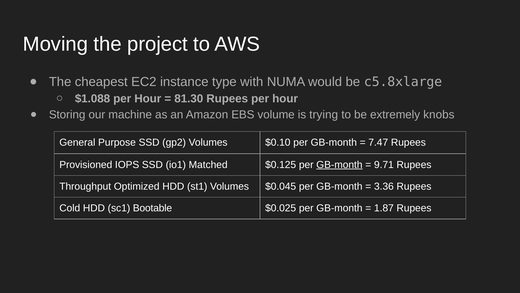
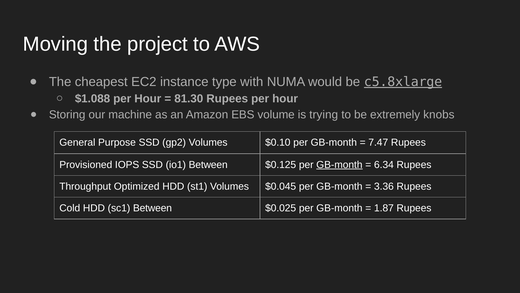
c5.8xlarge underline: none -> present
io1 Matched: Matched -> Between
9.71: 9.71 -> 6.34
sc1 Bootable: Bootable -> Between
